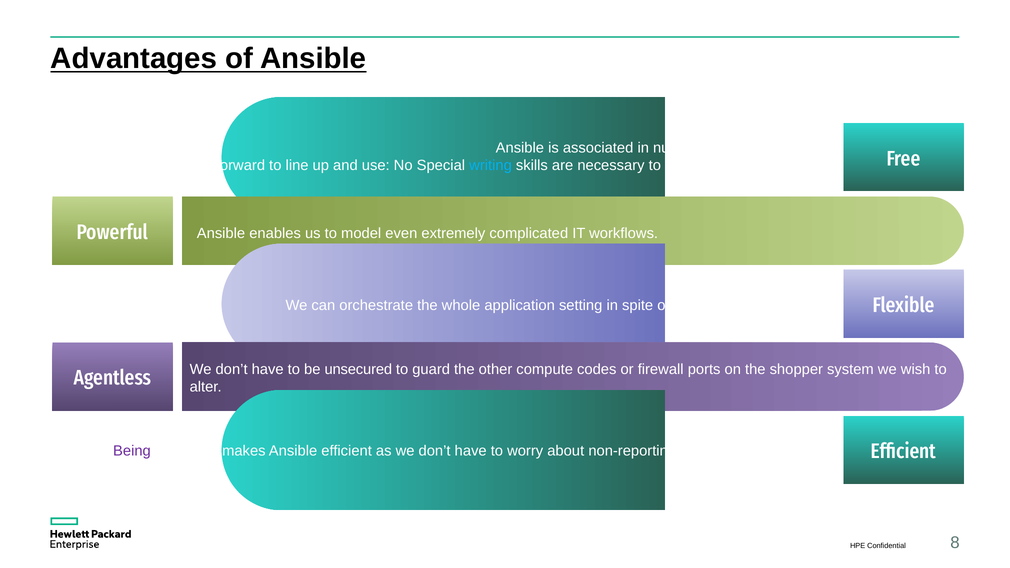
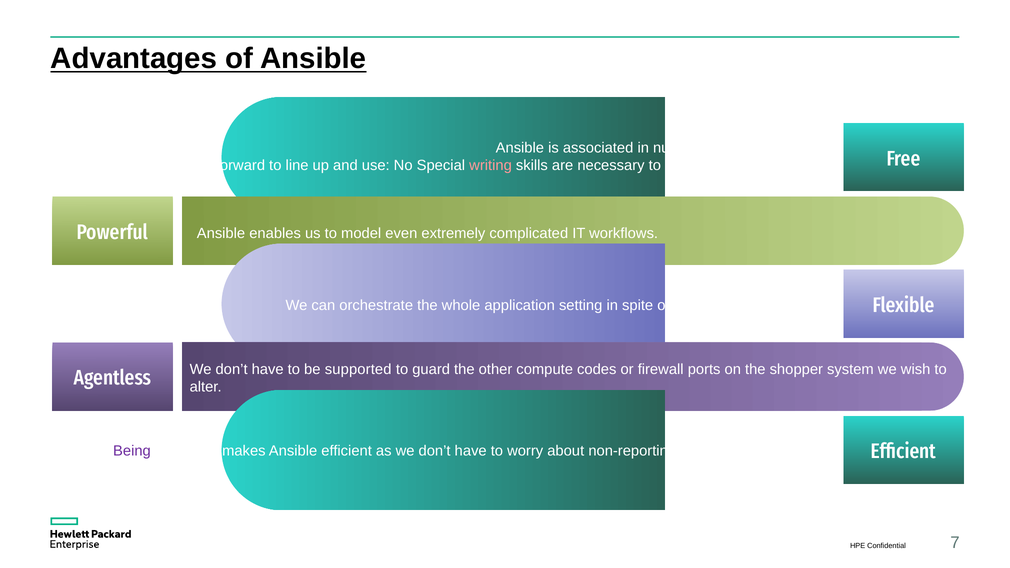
writing colour: light blue -> pink
unsecured: unsecured -> supported
8: 8 -> 7
